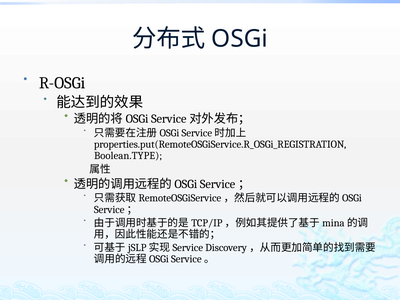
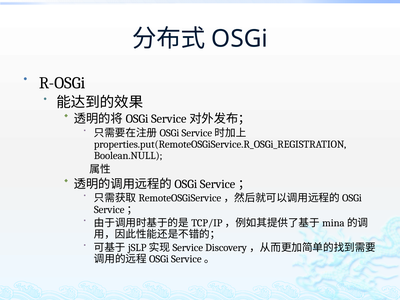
Boolean.TYPE: Boolean.TYPE -> Boolean.NULL
